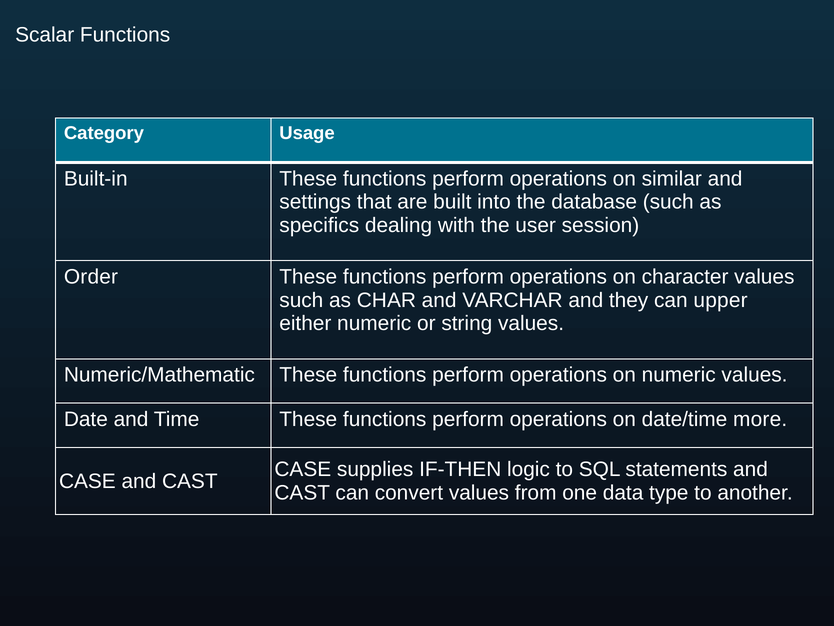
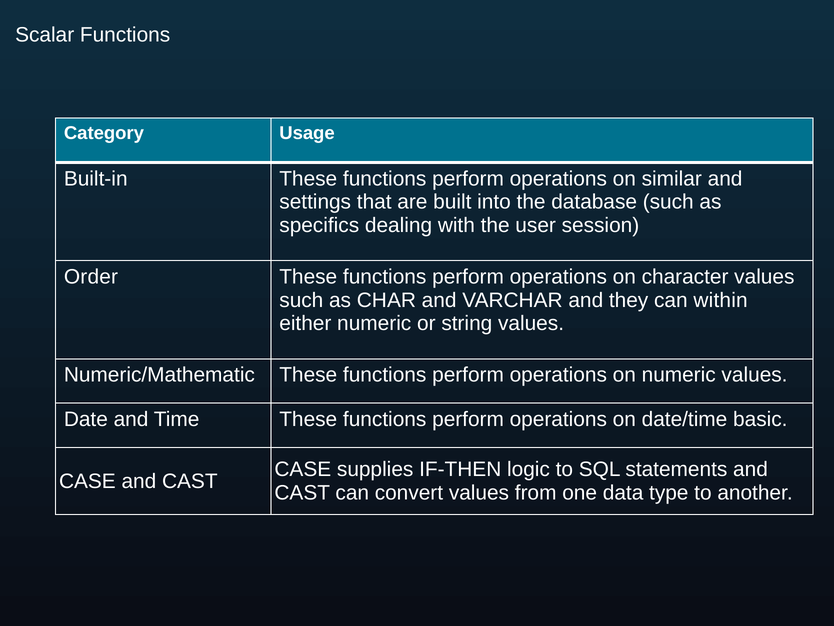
upper: upper -> within
more: more -> basic
